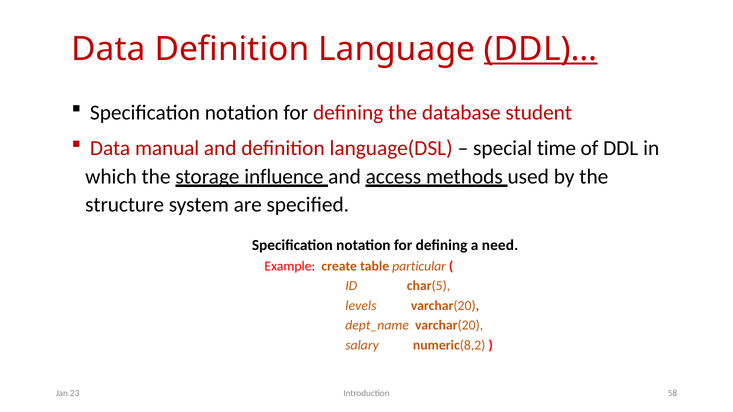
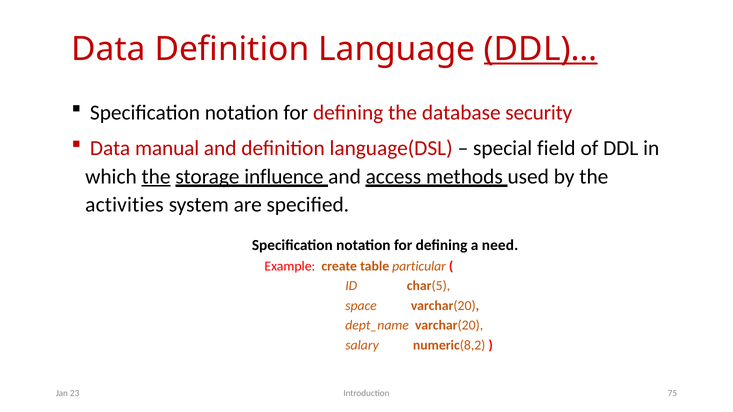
student: student -> security
time: time -> field
the at (156, 177) underline: none -> present
structure: structure -> activities
levels: levels -> space
58: 58 -> 75
